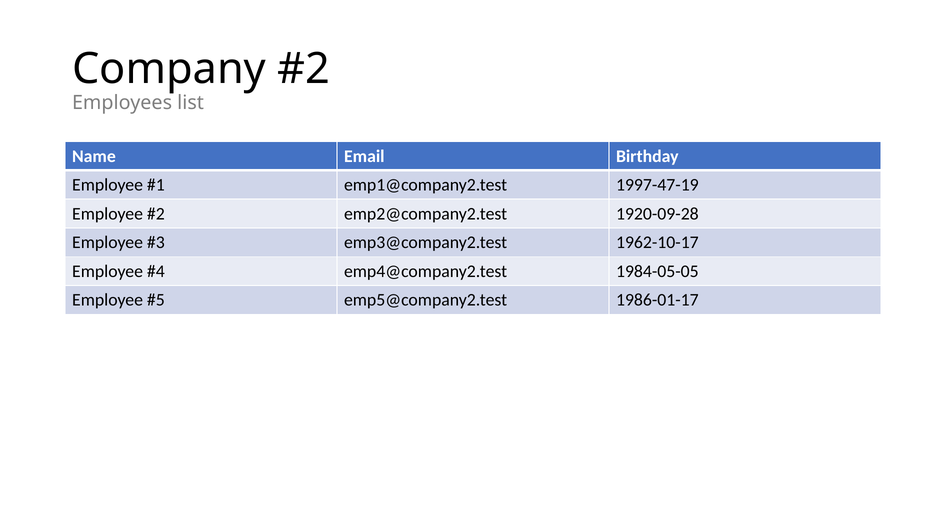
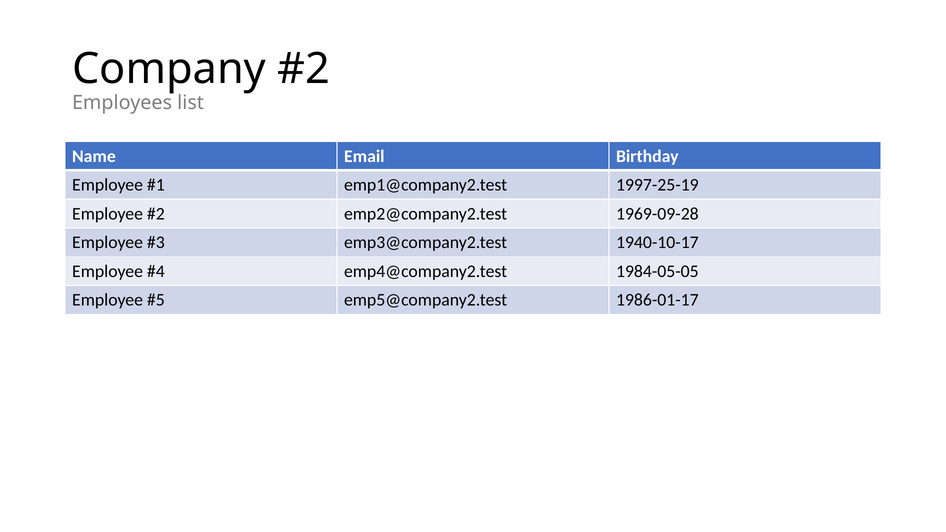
1997-47-19: 1997-47-19 -> 1997-25-19
1920-09-28: 1920-09-28 -> 1969-09-28
1962-10-17: 1962-10-17 -> 1940-10-17
